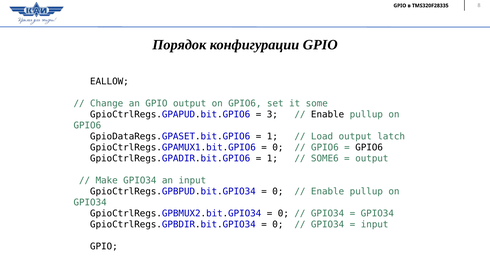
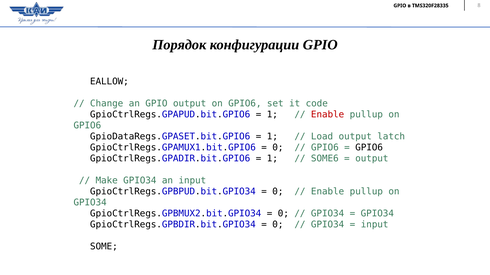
some: some -> code
3 at (272, 115): 3 -> 1
Enable at (328, 115) colour: black -> red
GPIO at (104, 247): GPIO -> SOME
